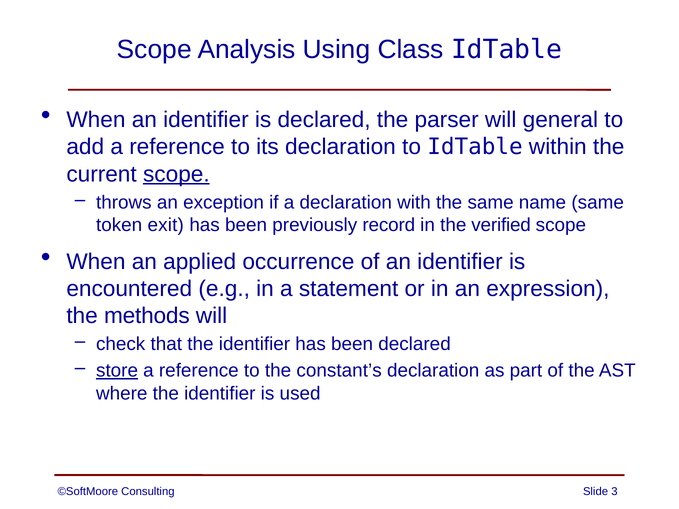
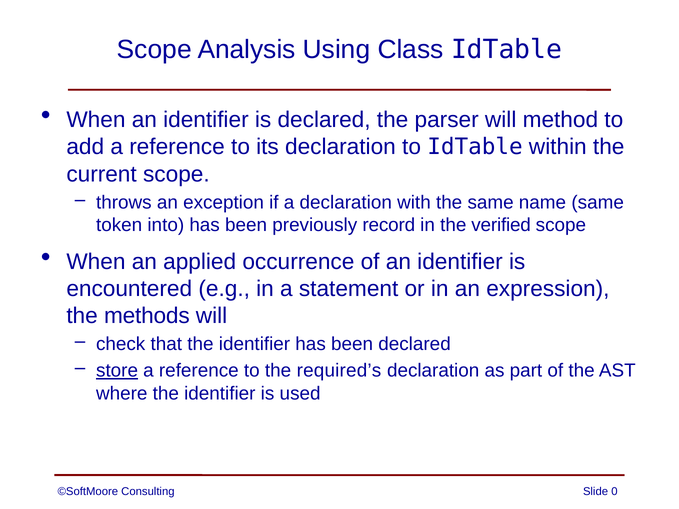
general: general -> method
scope at (176, 174) underline: present -> none
exit: exit -> into
constant’s: constant’s -> required’s
3: 3 -> 0
